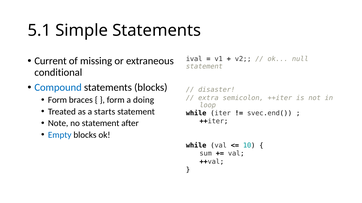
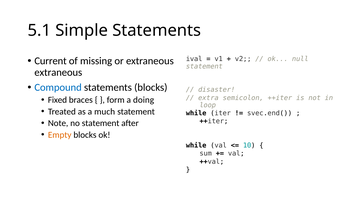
conditional at (58, 73): conditional -> extraneous
Form at (57, 100): Form -> Fixed
starts: starts -> much
Empty colour: blue -> orange
